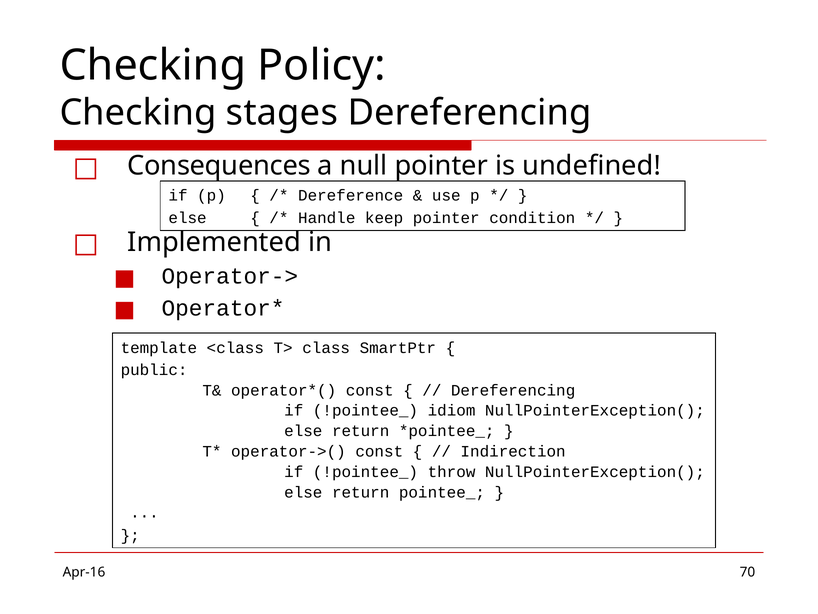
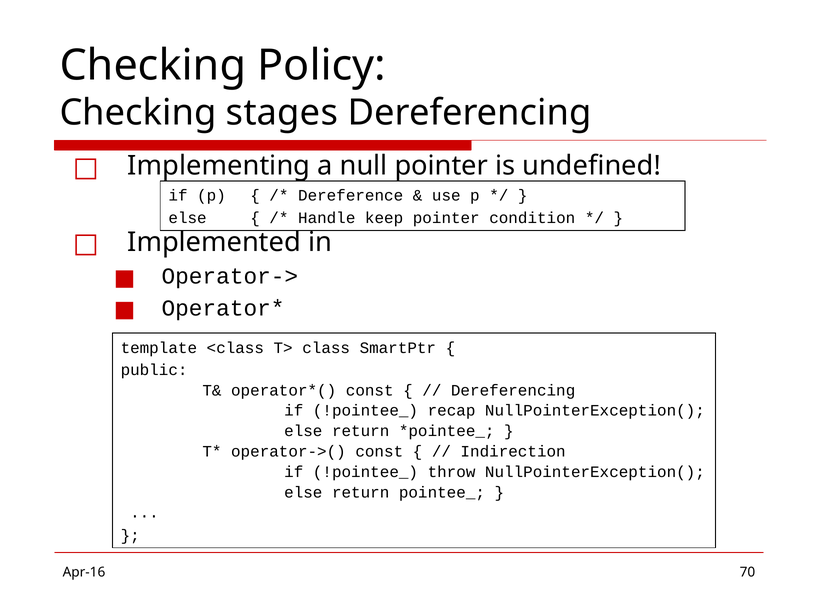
Consequences: Consequences -> Implementing
idiom: idiom -> recap
